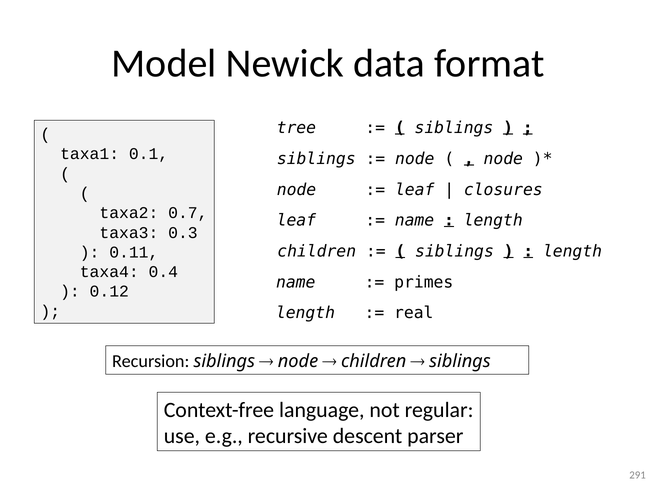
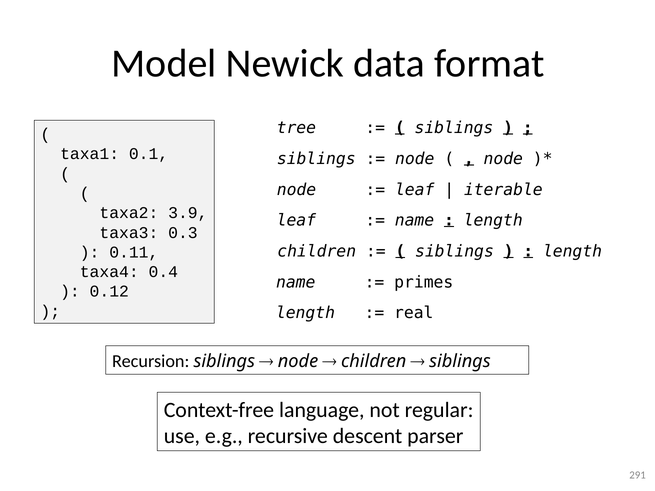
closures: closures -> iterable
0.7: 0.7 -> 3.9
